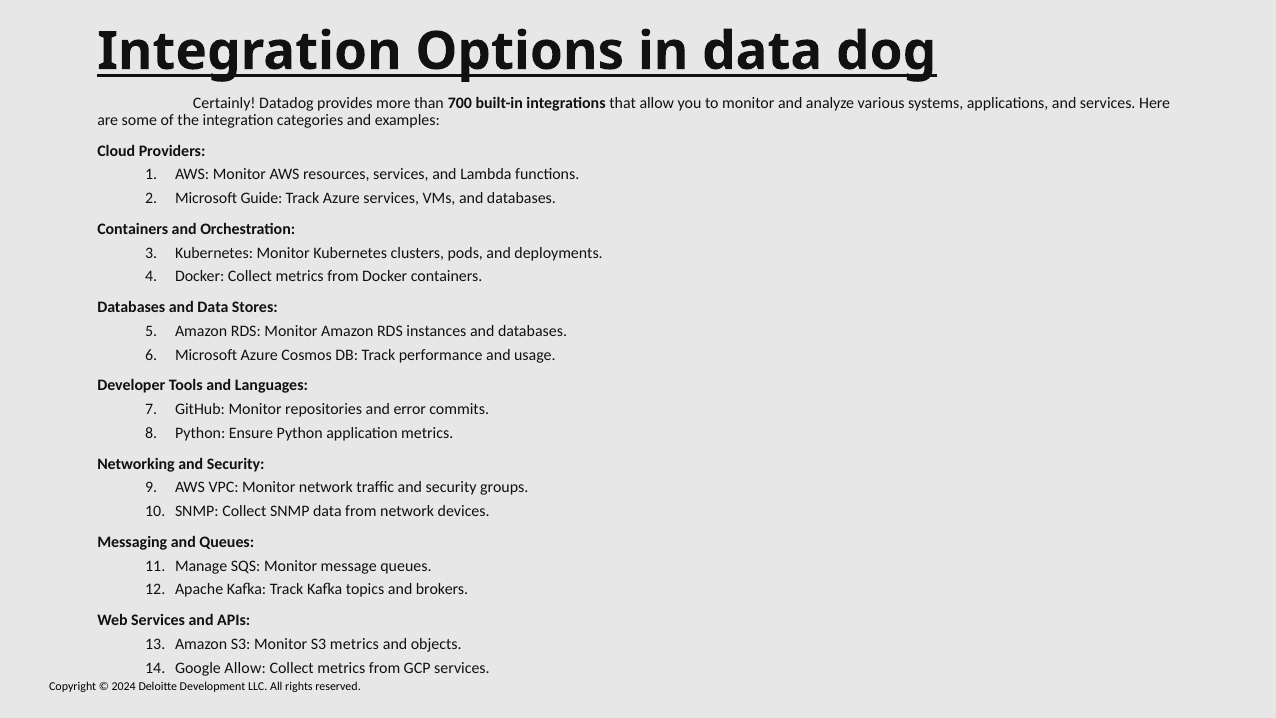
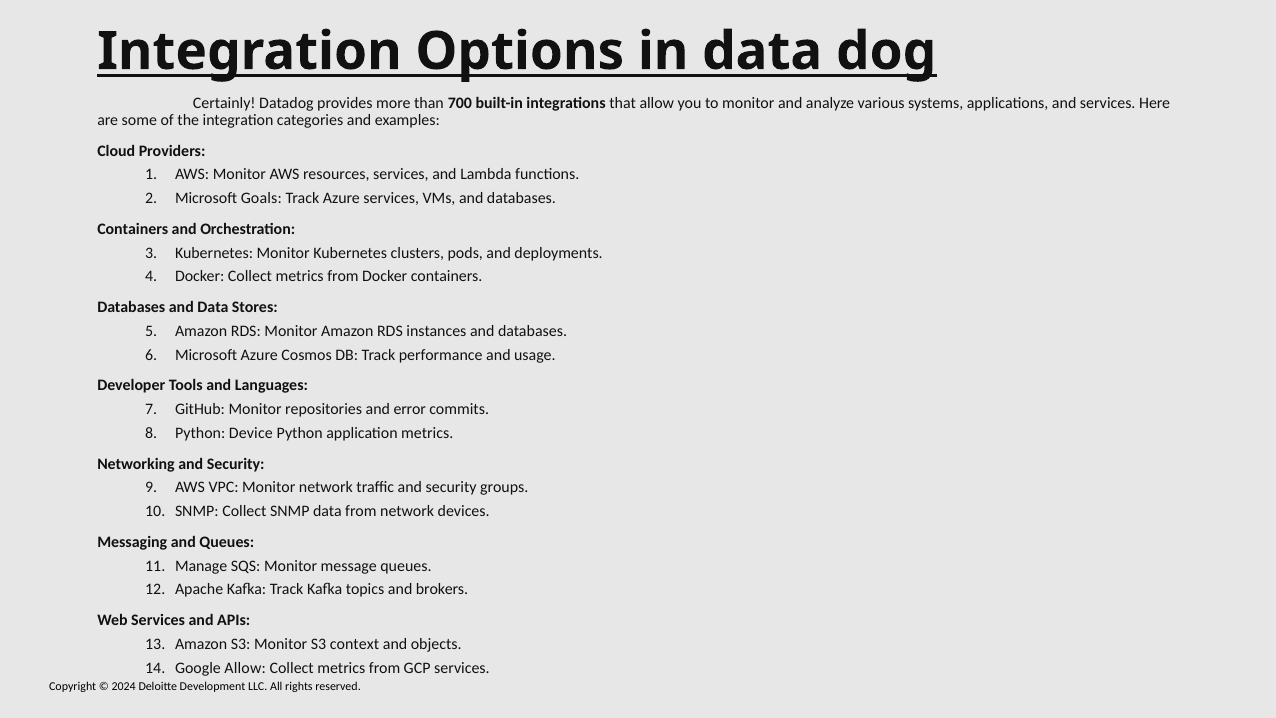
Guide: Guide -> Goals
Ensure: Ensure -> Device
S3 metrics: metrics -> context
